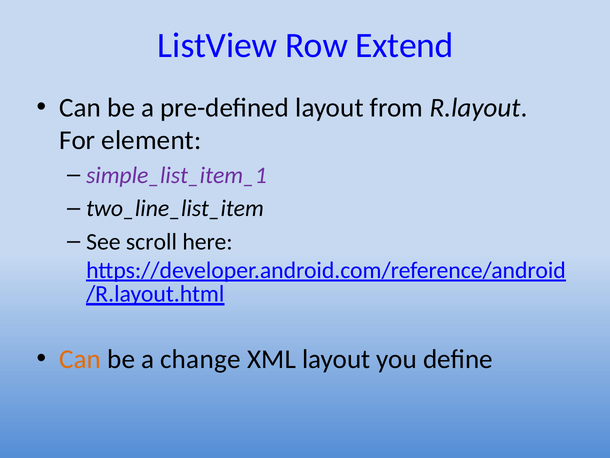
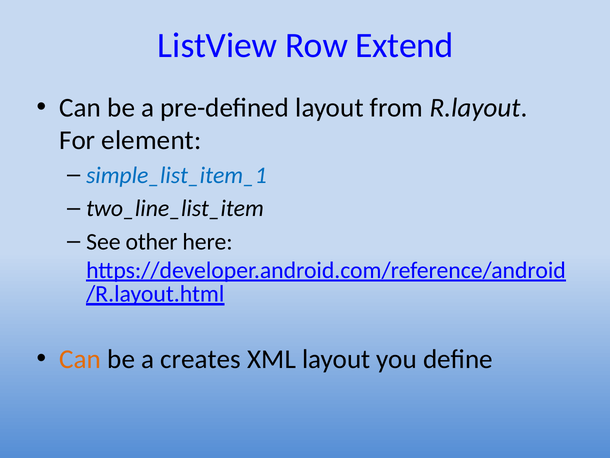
simple_list_item_1 colour: purple -> blue
scroll: scroll -> other
change: change -> creates
